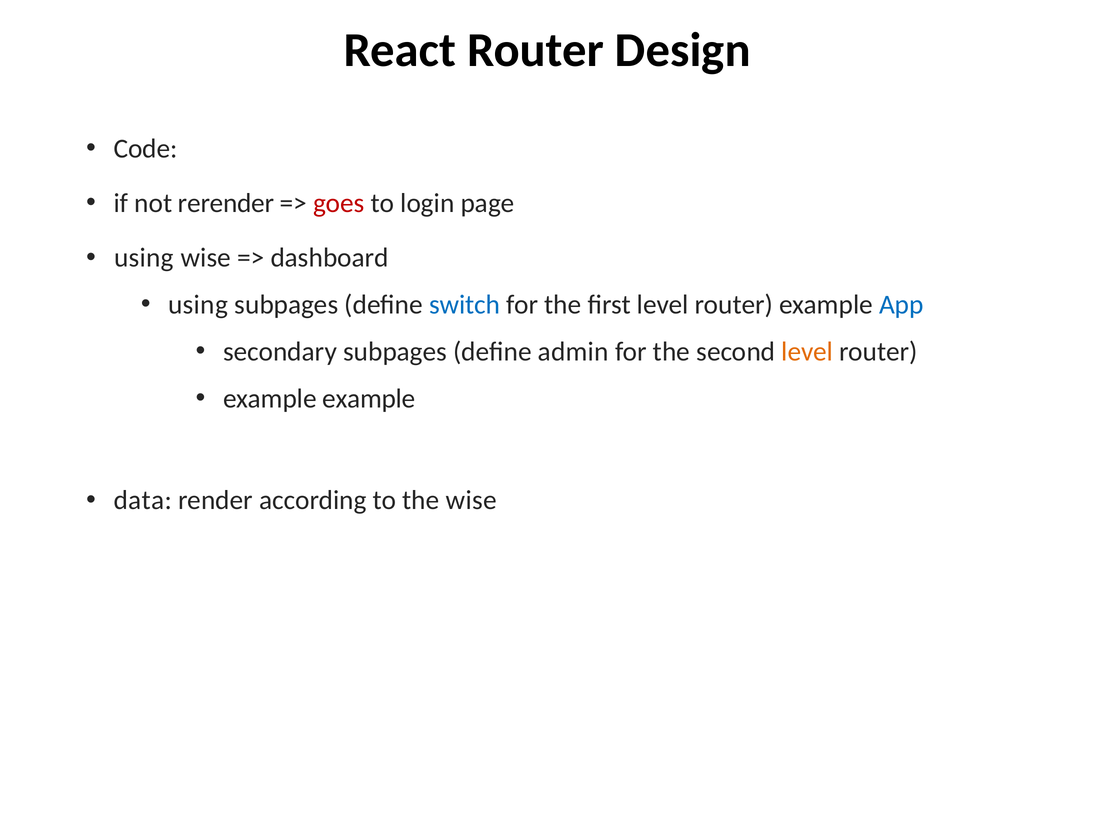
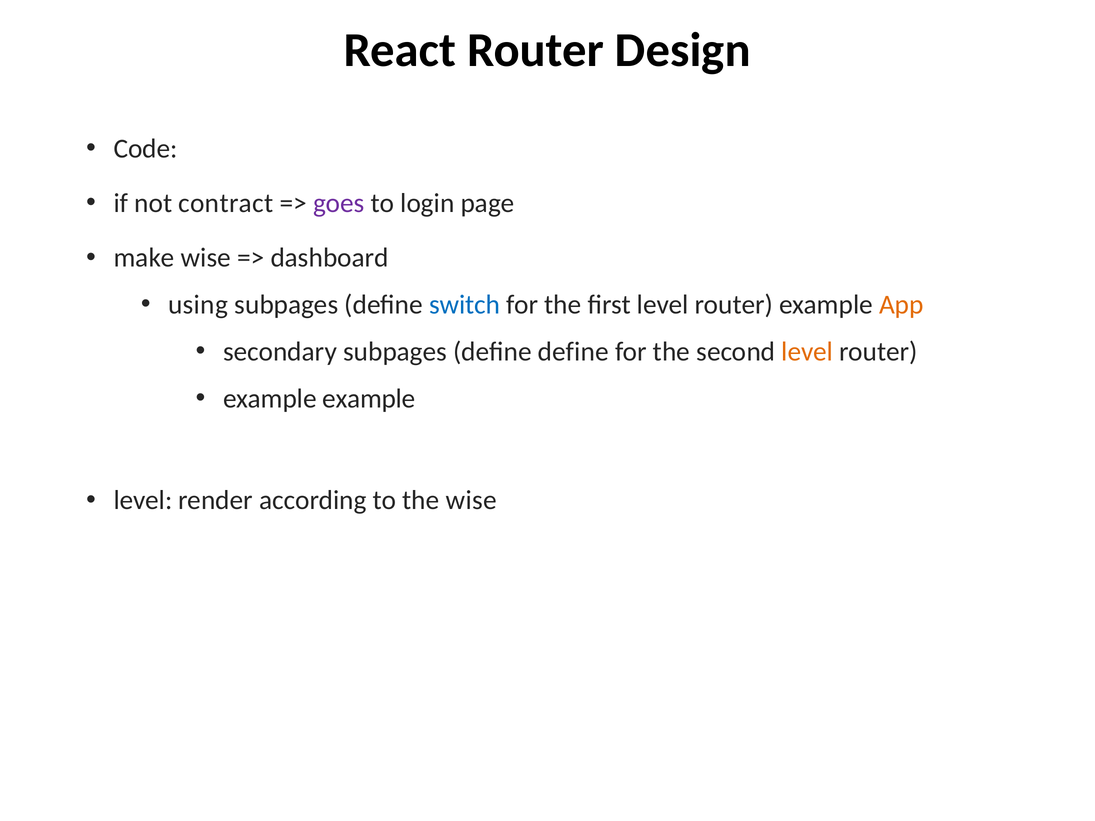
rerender: rerender -> contract
goes colour: red -> purple
using at (144, 258): using -> make
App colour: blue -> orange
define admin: admin -> define
data at (143, 501): data -> level
